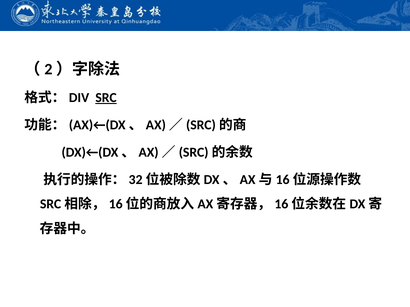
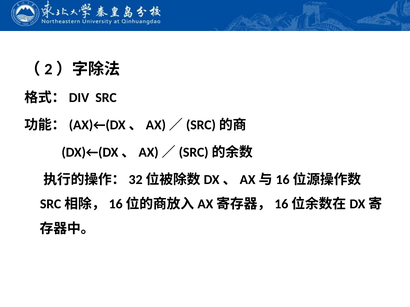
SRC underline: present -> none
